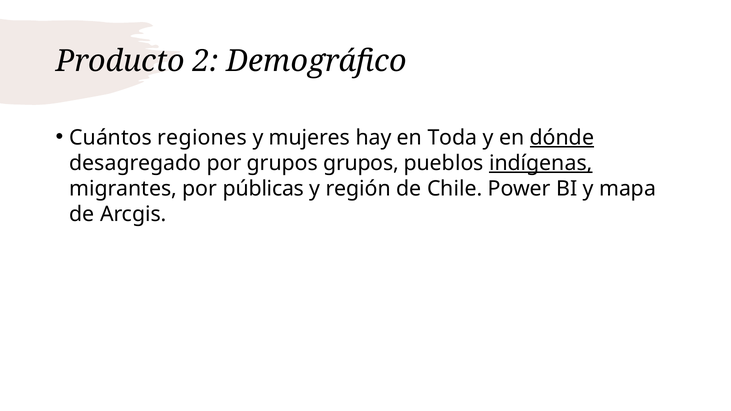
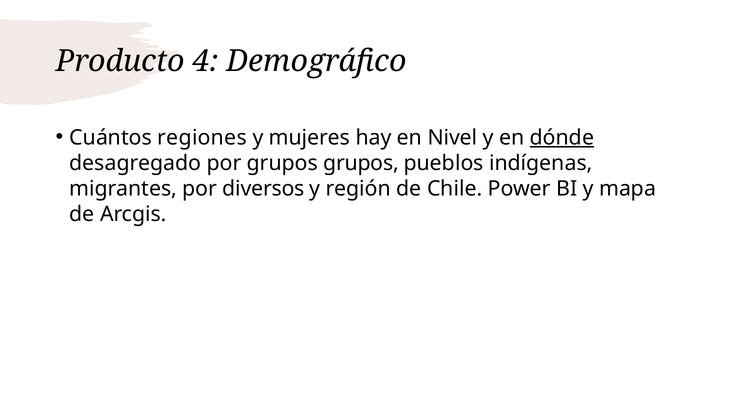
2: 2 -> 4
Toda: Toda -> Nivel
indígenas underline: present -> none
públicas: públicas -> diversos
